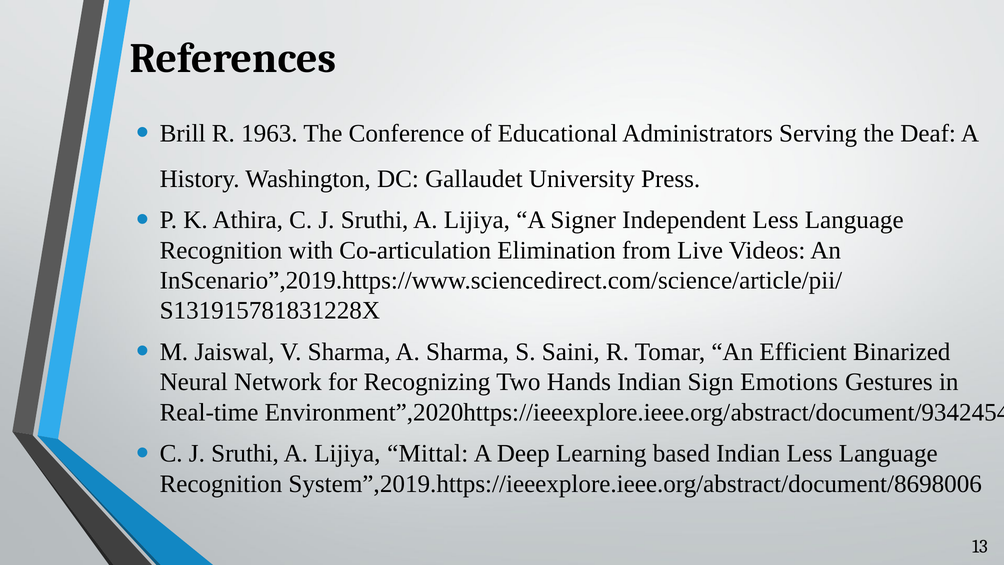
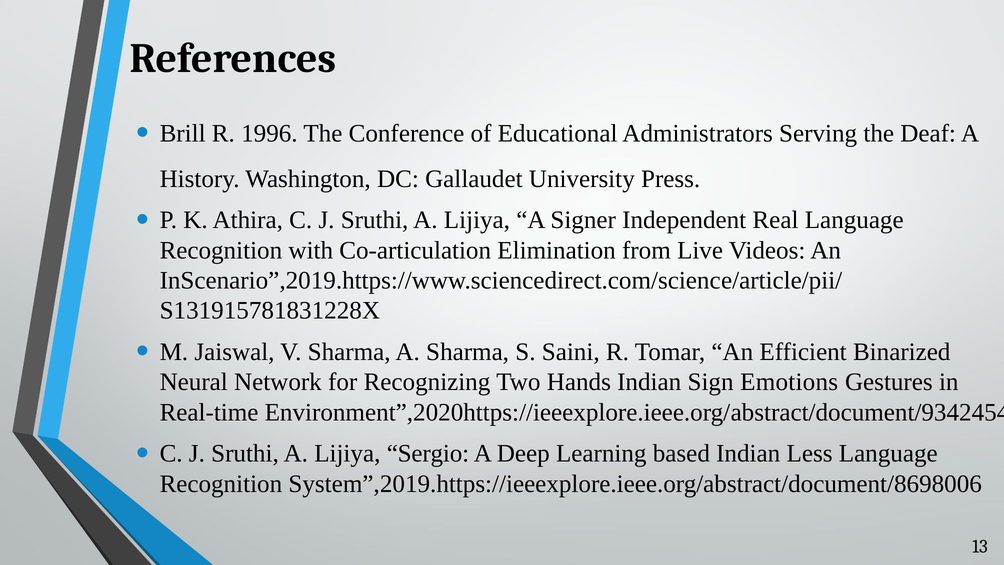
1963: 1963 -> 1996
Independent Less: Less -> Real
Mittal: Mittal -> Sergio
